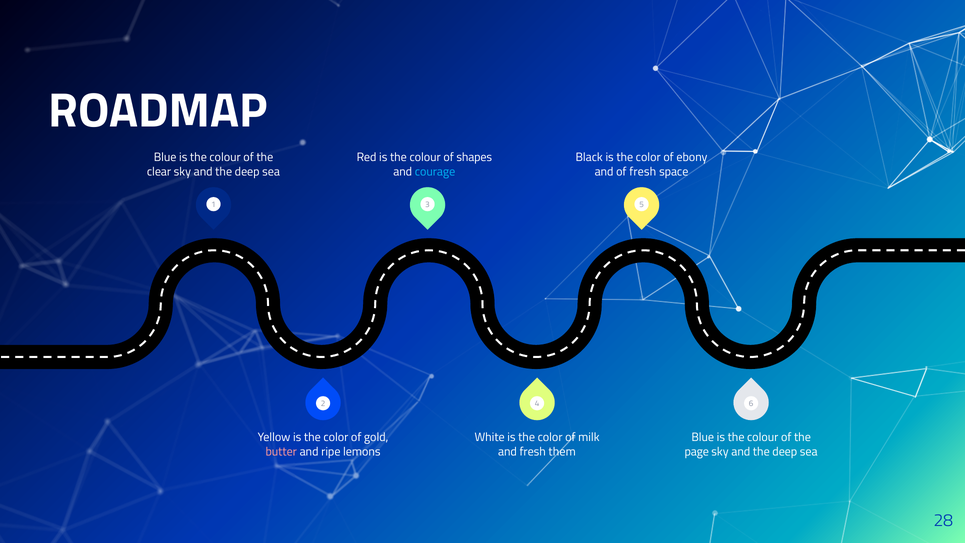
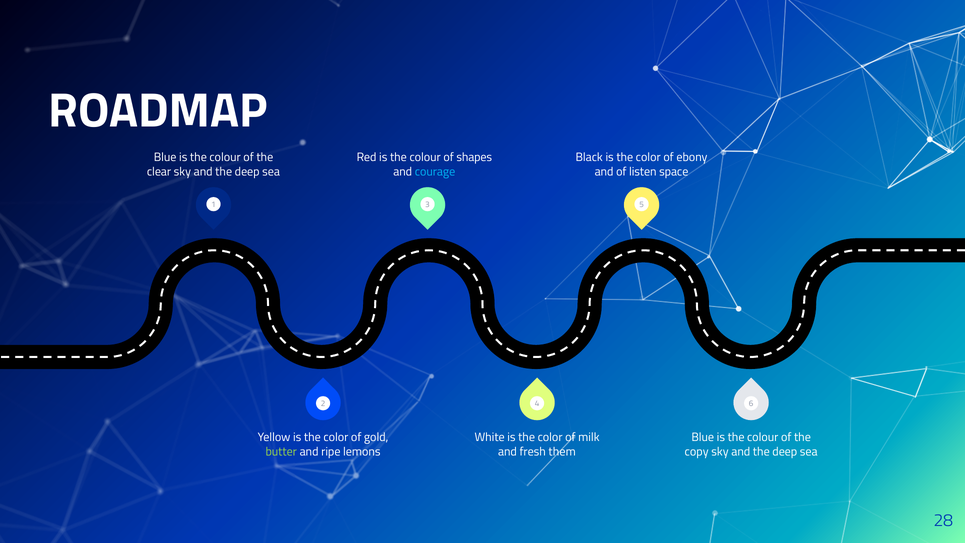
of fresh: fresh -> listen
butter colour: pink -> light green
page: page -> copy
